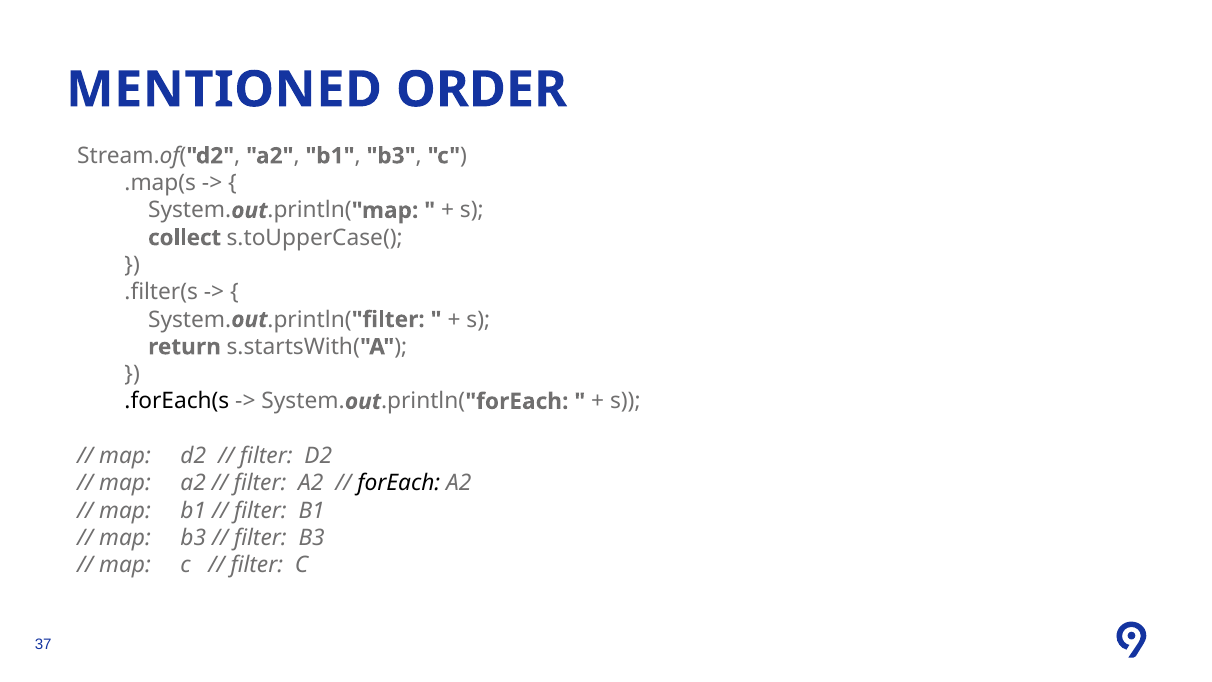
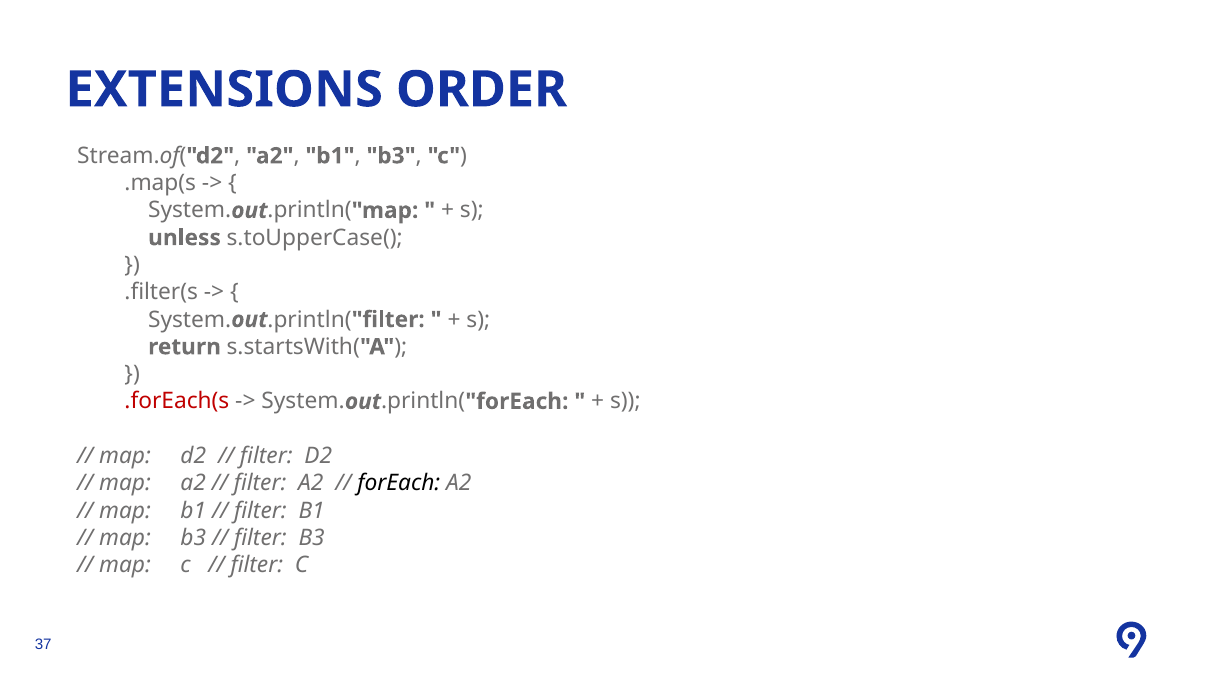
MENTIONED: MENTIONED -> EXTENSIONS
collect: collect -> unless
.forEach(s colour: black -> red
